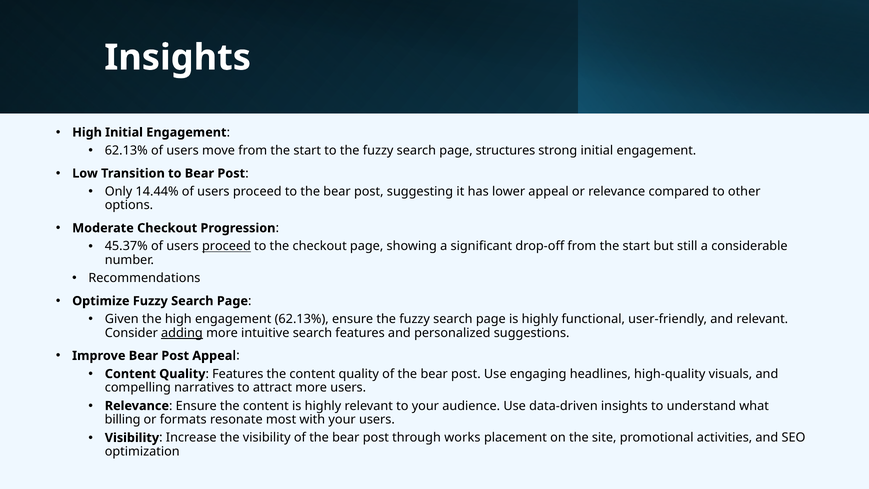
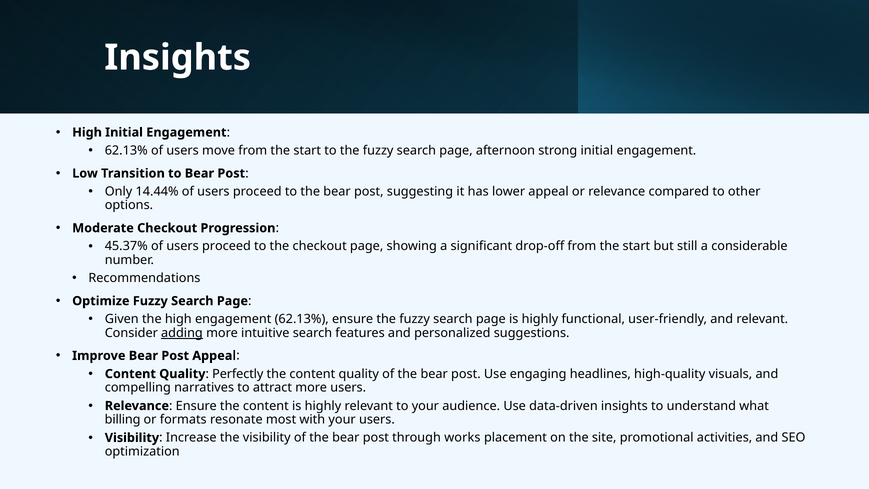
structures: structures -> afternoon
proceed at (226, 246) underline: present -> none
Quality Features: Features -> Perfectly
